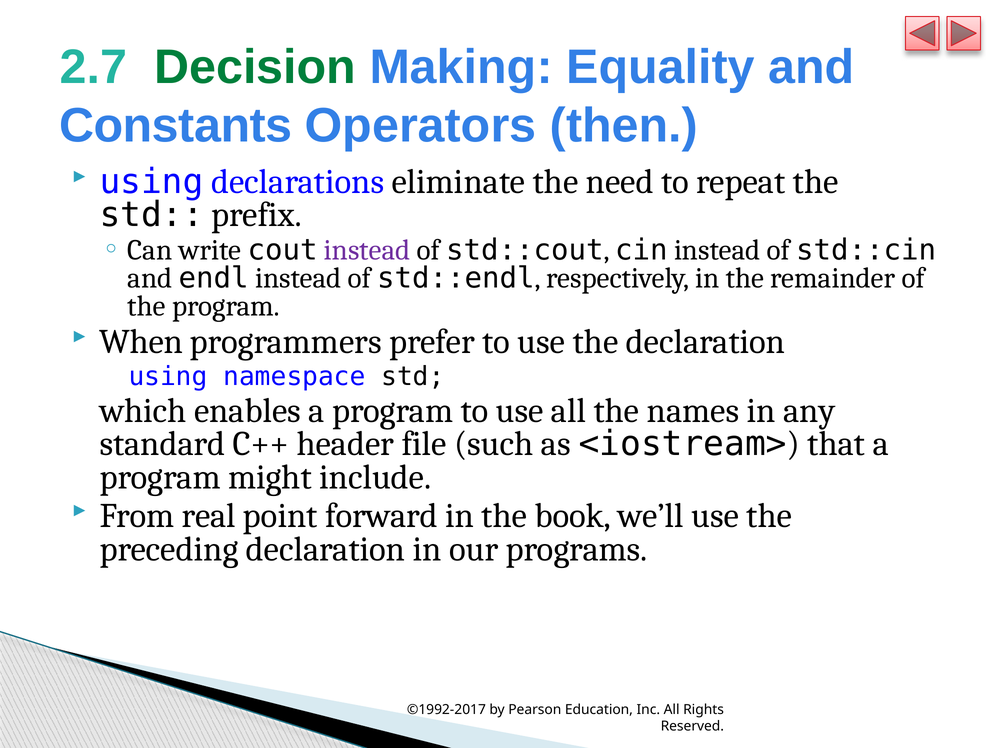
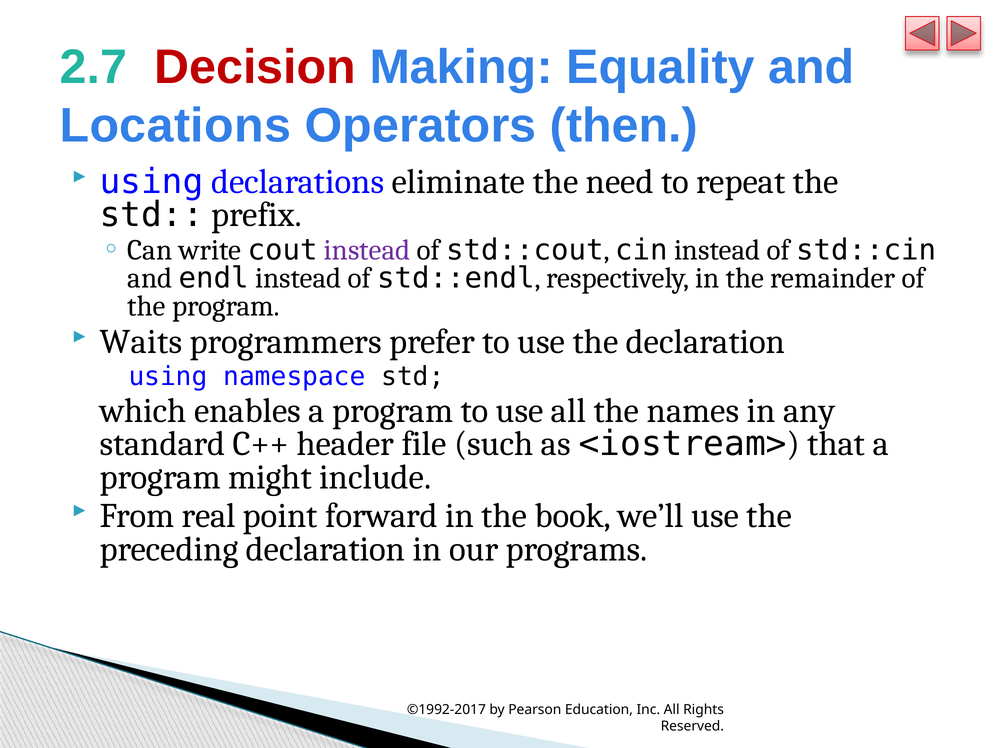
Decision colour: green -> red
Constants: Constants -> Locations
When: When -> Waits
